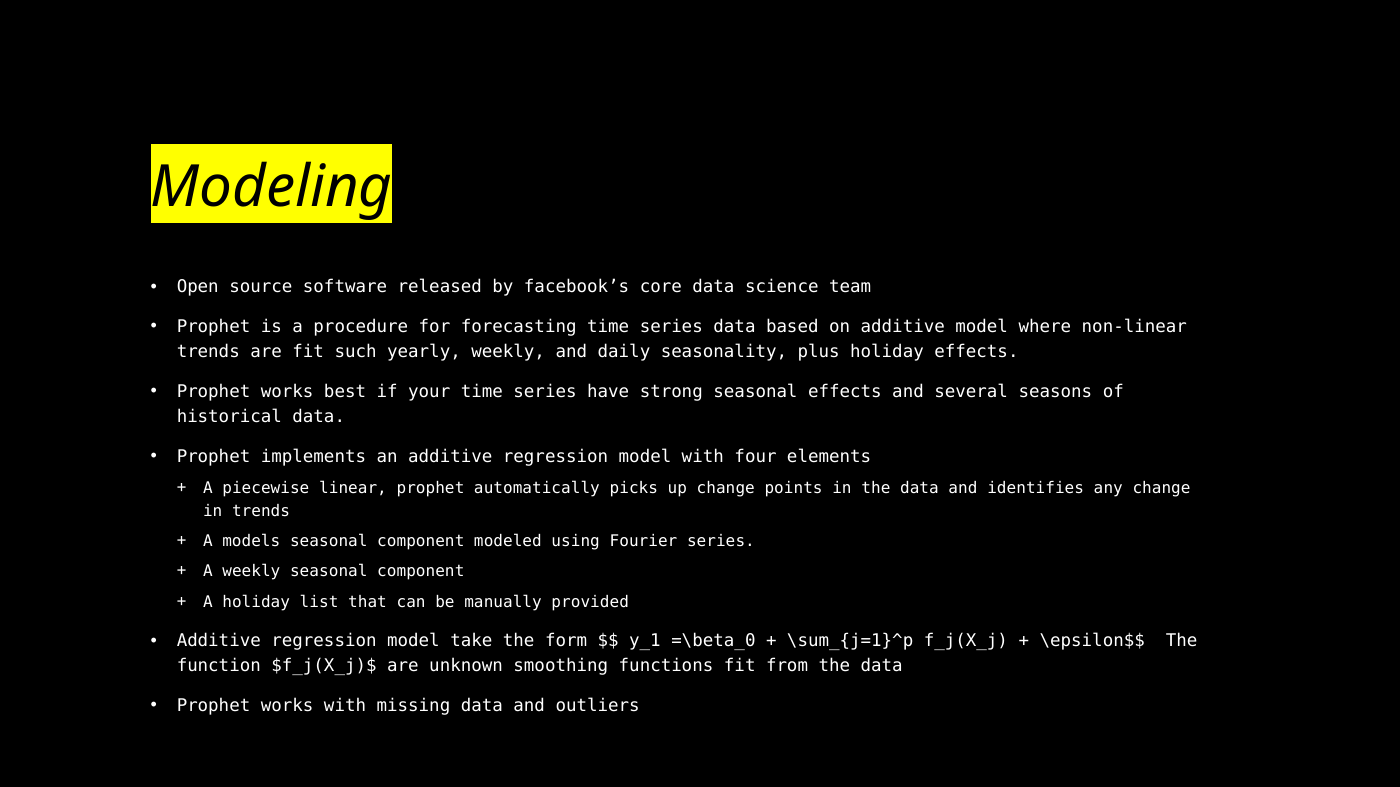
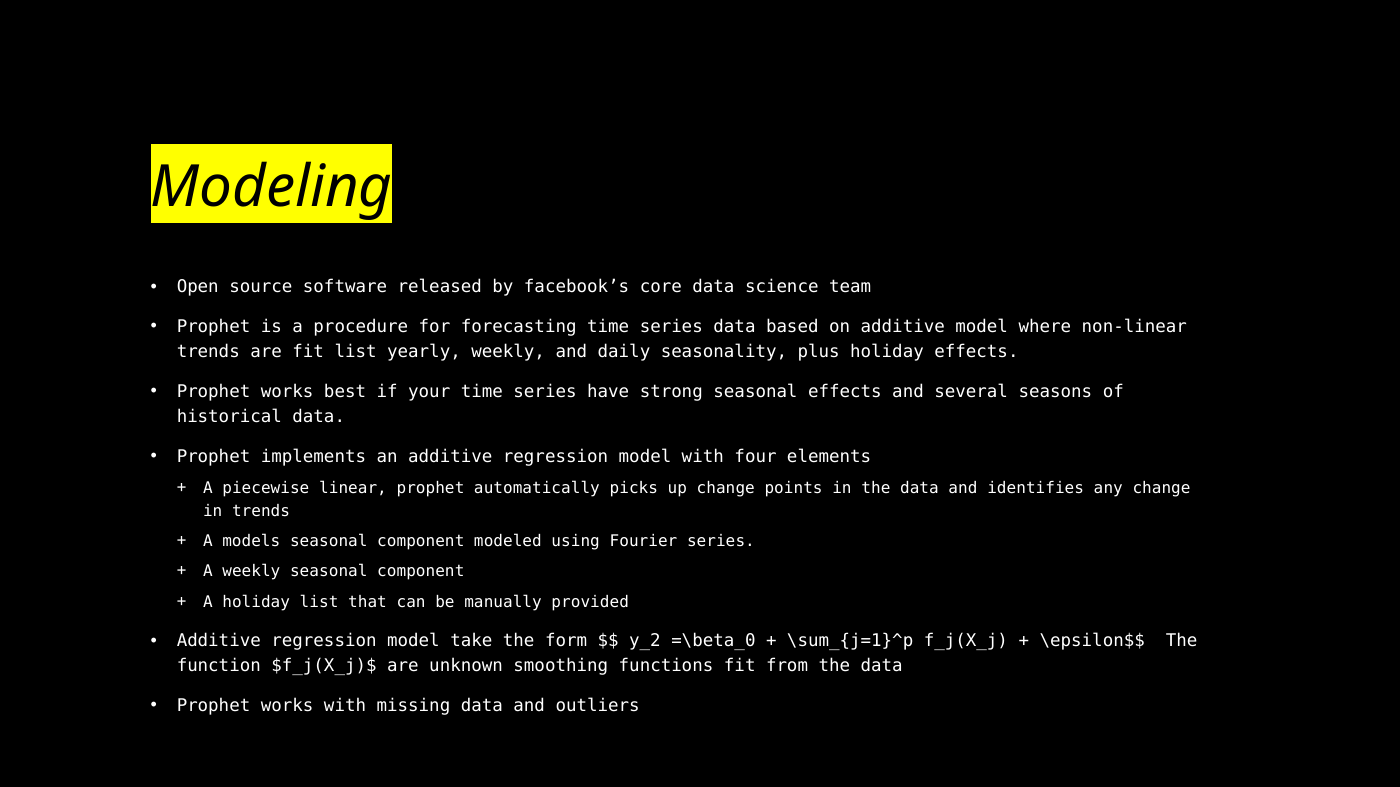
fit such: such -> list
y_1: y_1 -> y_2
